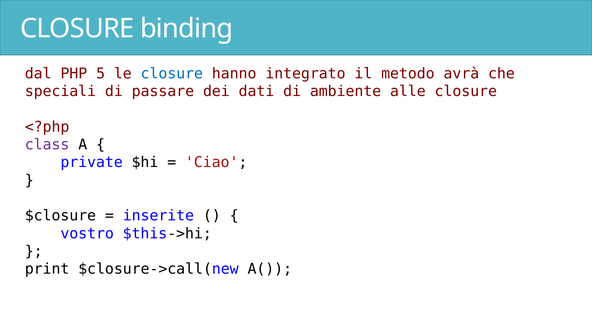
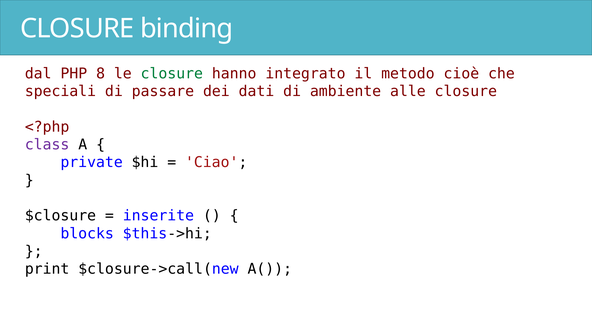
5: 5 -> 8
closure at (172, 74) colour: blue -> green
avrà: avrà -> cioè
vostro: vostro -> blocks
